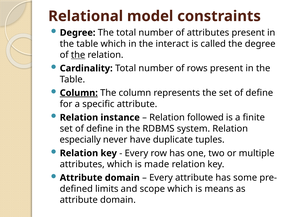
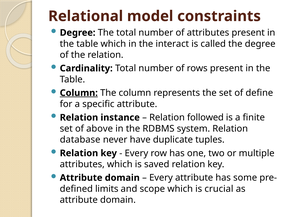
the at (78, 55) underline: present -> none
define at (100, 128): define -> above
especially: especially -> database
made: made -> saved
means: means -> crucial
